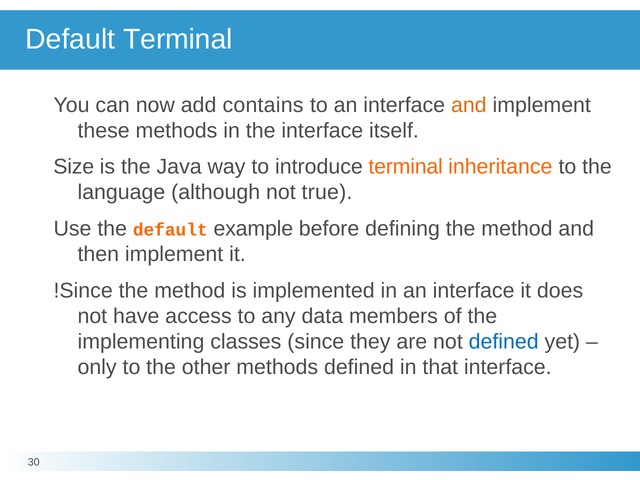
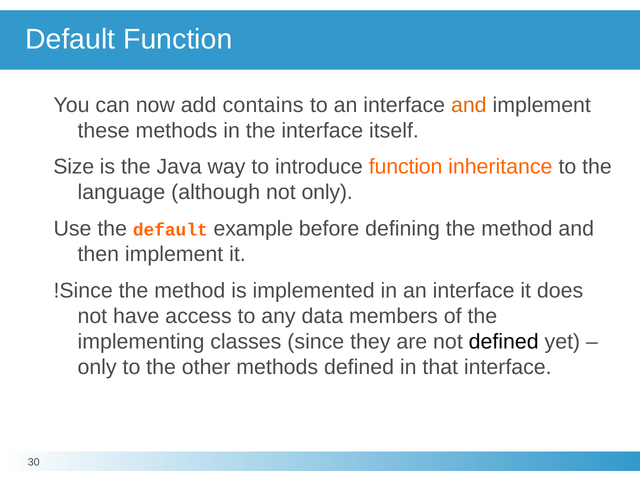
Default Terminal: Terminal -> Function
introduce terminal: terminal -> function
not true: true -> only
defined at (504, 342) colour: blue -> black
